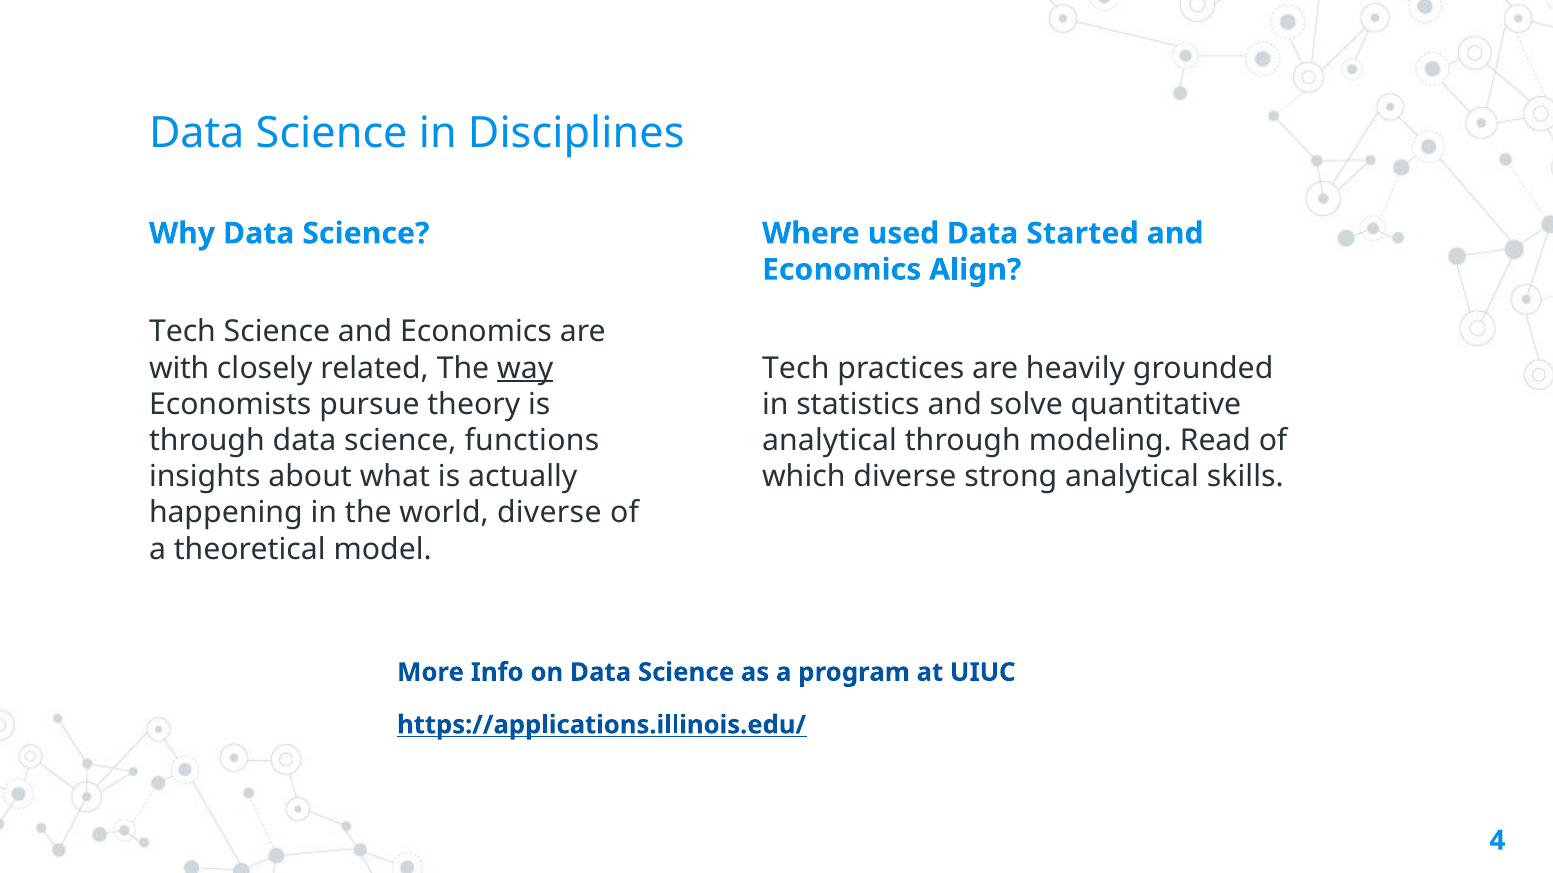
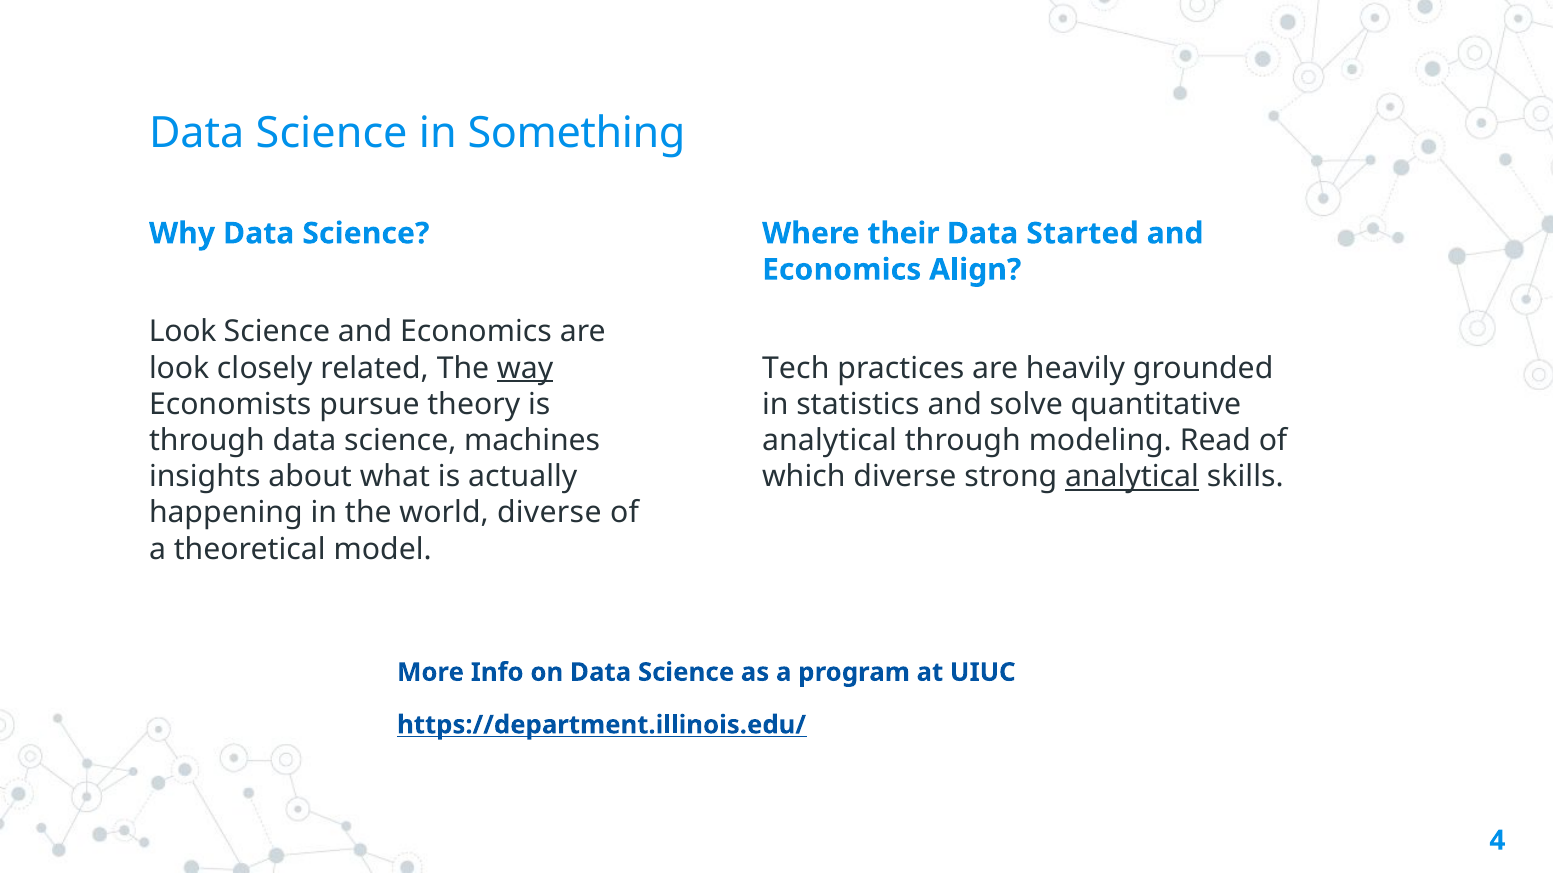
Disciplines: Disciplines -> Something
used: used -> their
Tech at (182, 332): Tech -> Look
with at (179, 368): with -> look
functions: functions -> machines
analytical at (1132, 477) underline: none -> present
https://applications.illinois.edu/: https://applications.illinois.edu/ -> https://department.illinois.edu/
